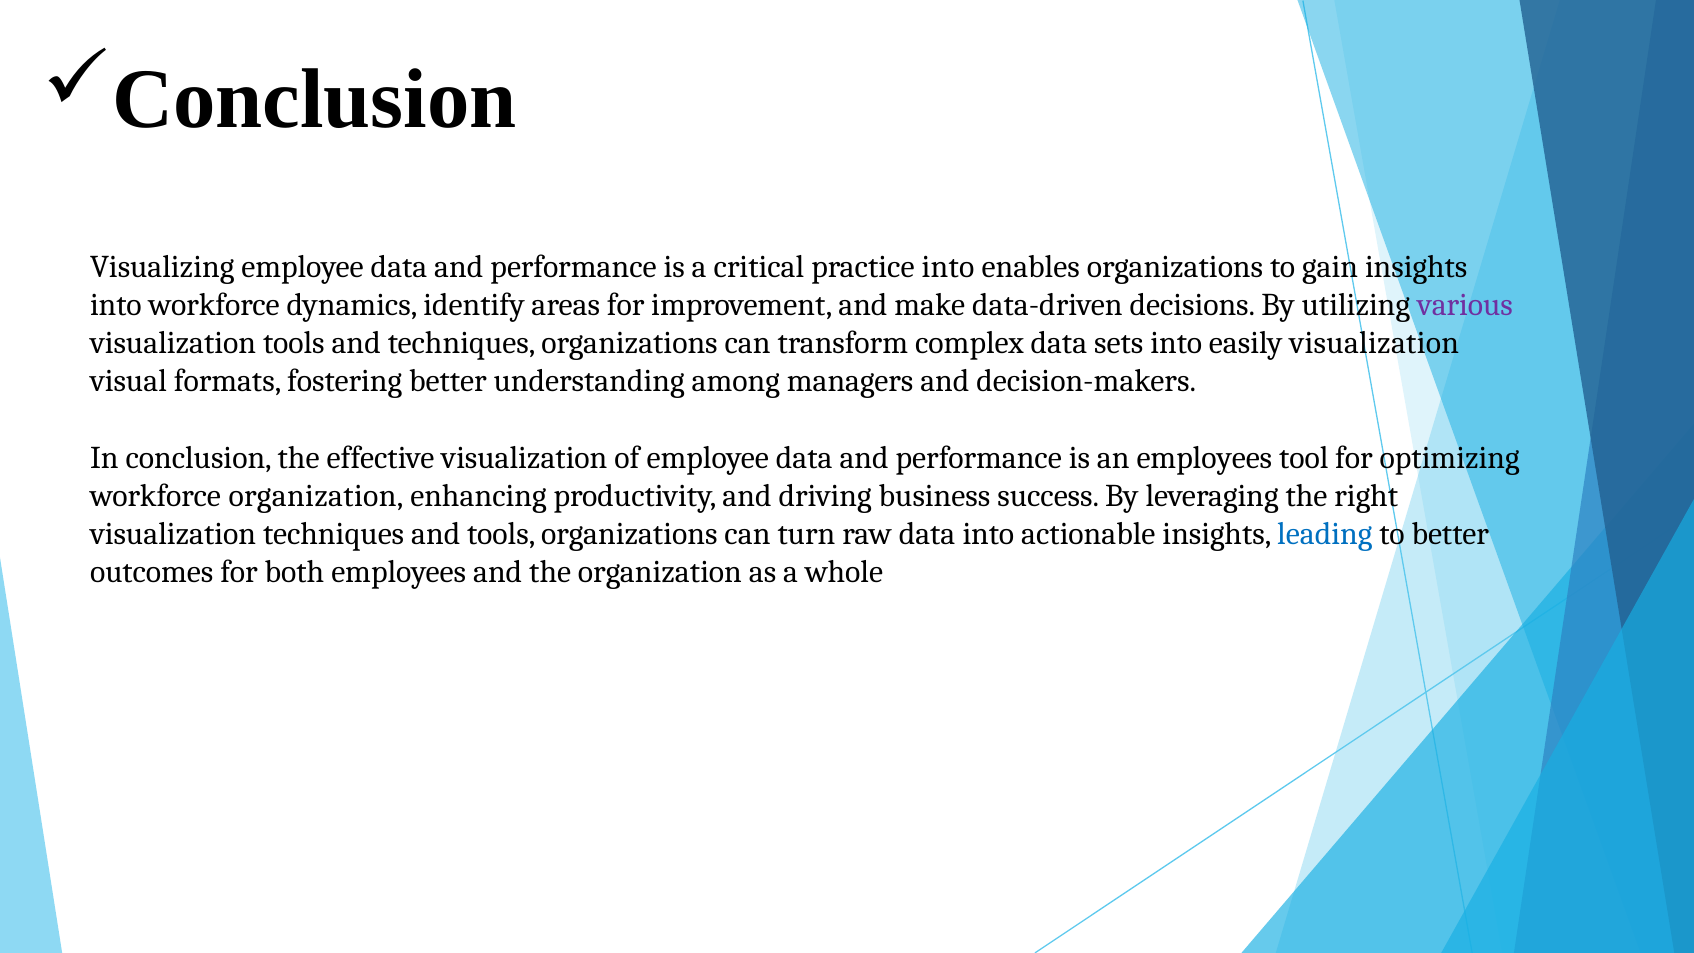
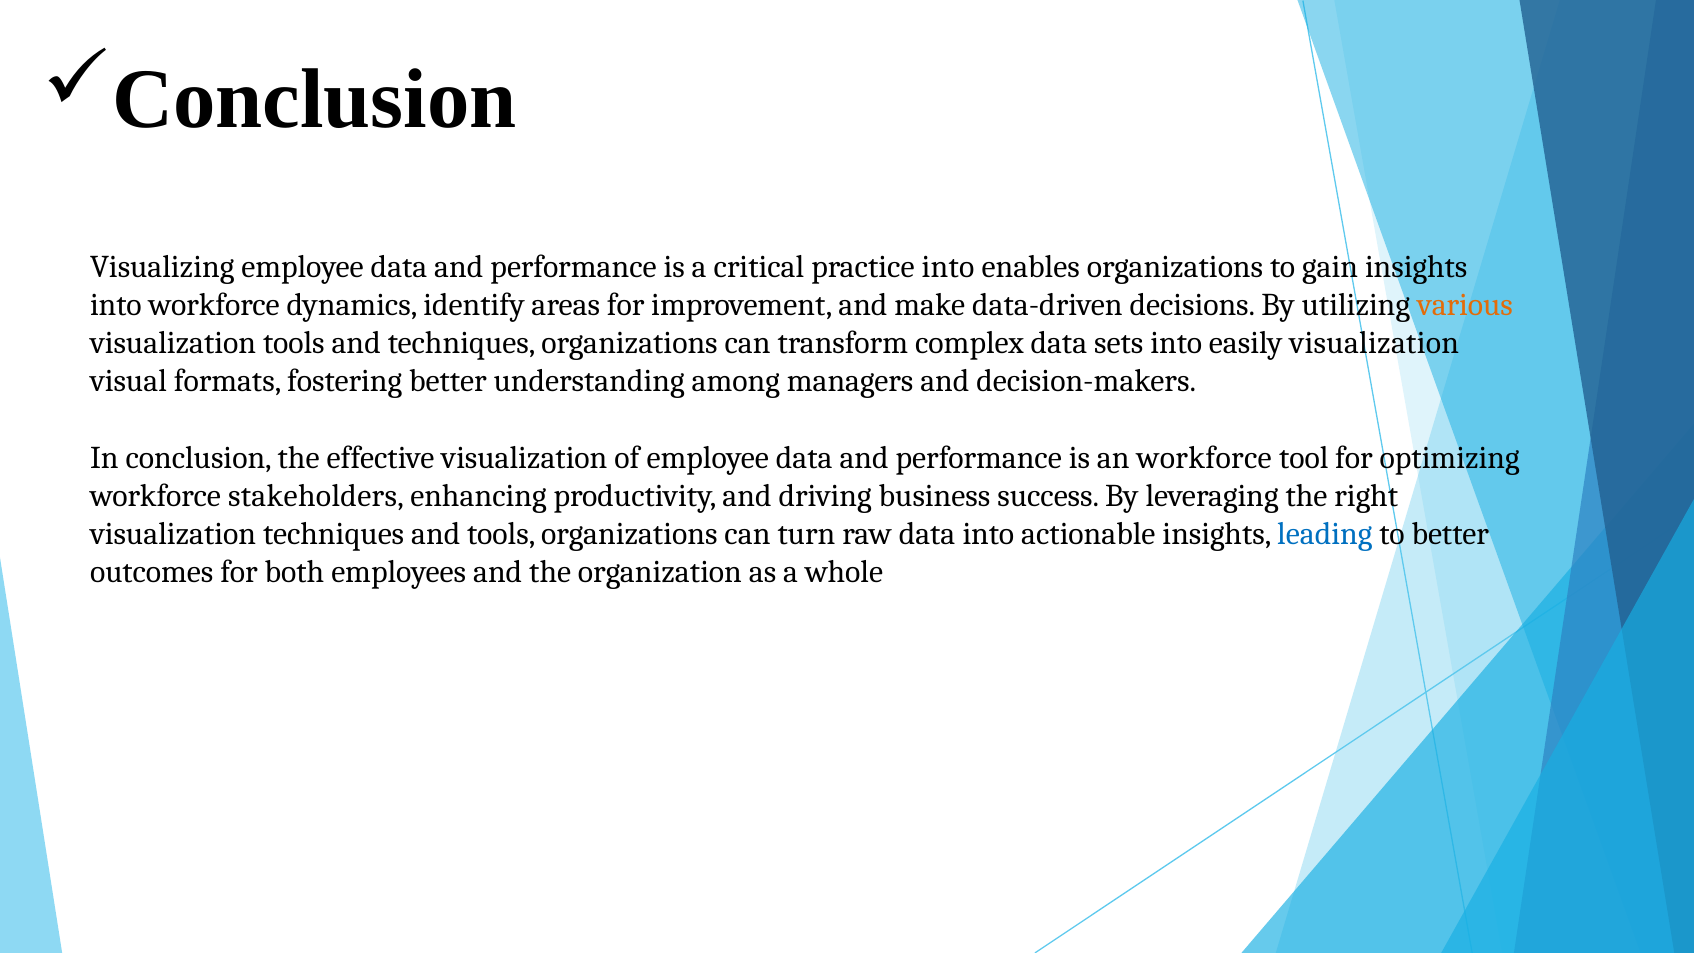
various colour: purple -> orange
an employees: employees -> workforce
workforce organization: organization -> stakeholders
